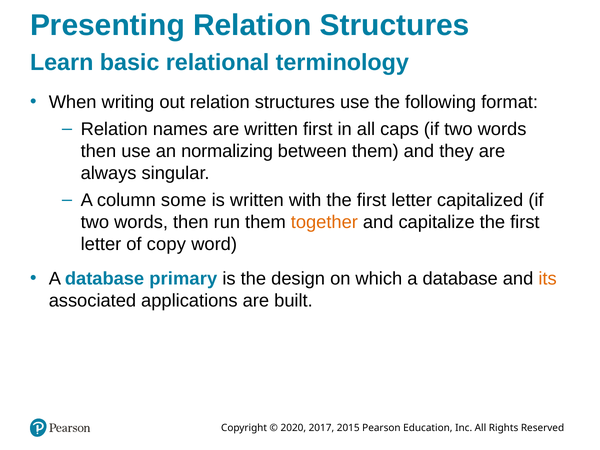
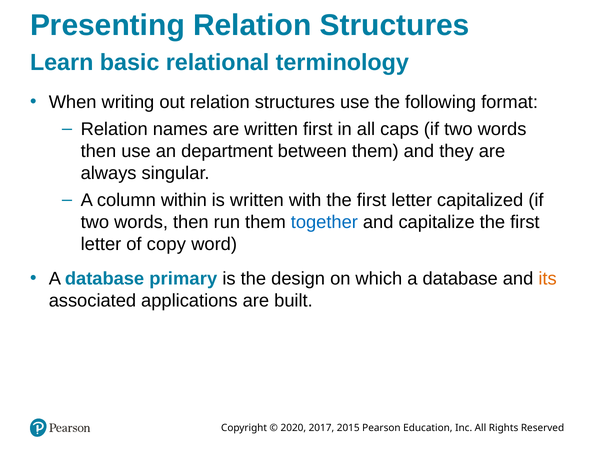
normalizing: normalizing -> department
some: some -> within
together colour: orange -> blue
